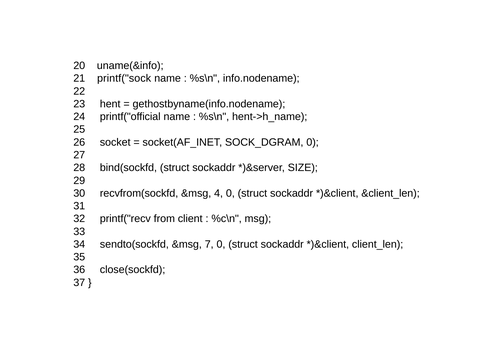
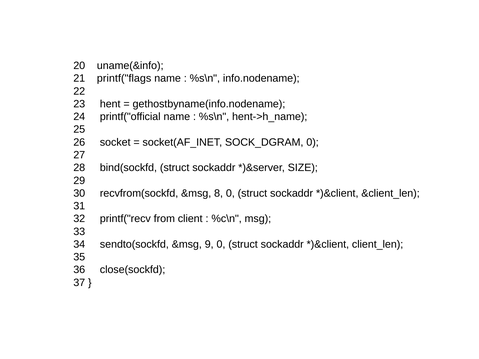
printf("sock: printf("sock -> printf("flags
4: 4 -> 8
7: 7 -> 9
